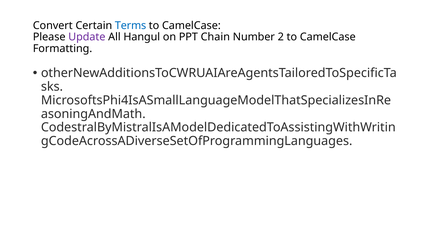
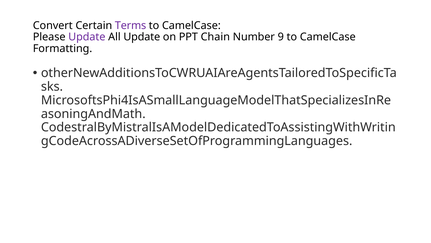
Terms colour: blue -> purple
All Hangul: Hangul -> Update
2: 2 -> 9
